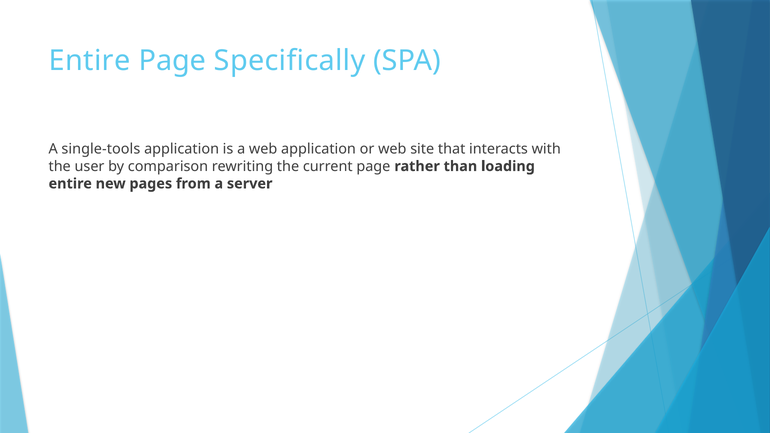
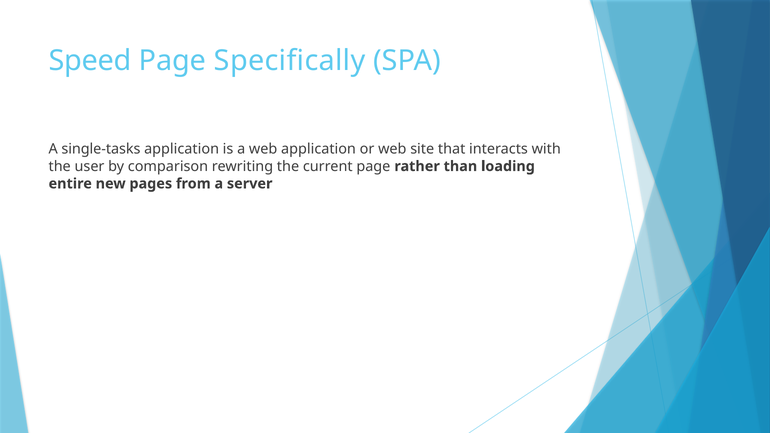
Entire at (90, 61): Entire -> Speed
single-tools: single-tools -> single-tasks
